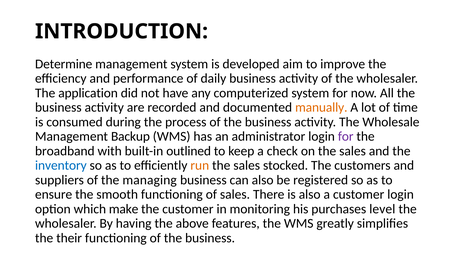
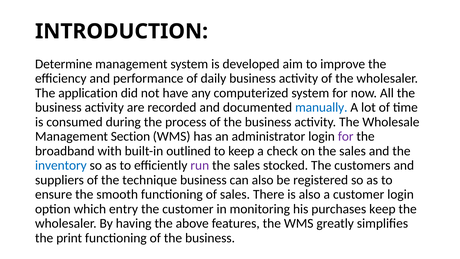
manually colour: orange -> blue
Backup: Backup -> Section
run colour: orange -> purple
managing: managing -> technique
make: make -> entry
purchases level: level -> keep
their: their -> print
